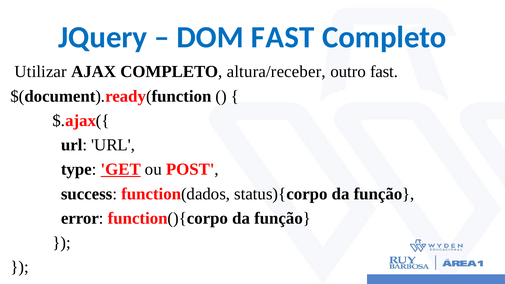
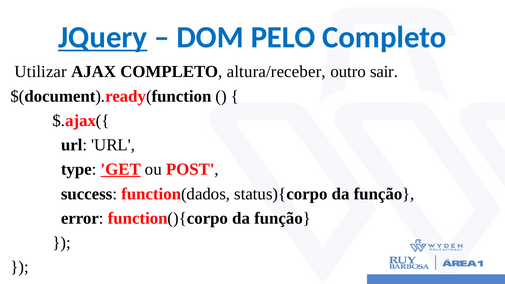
JQuery underline: none -> present
DOM FAST: FAST -> PELO
outro fast: fast -> sair
